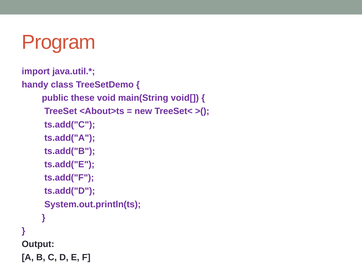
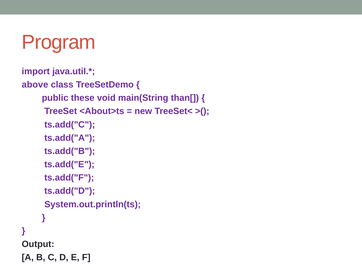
handy: handy -> above
void[: void[ -> than[
